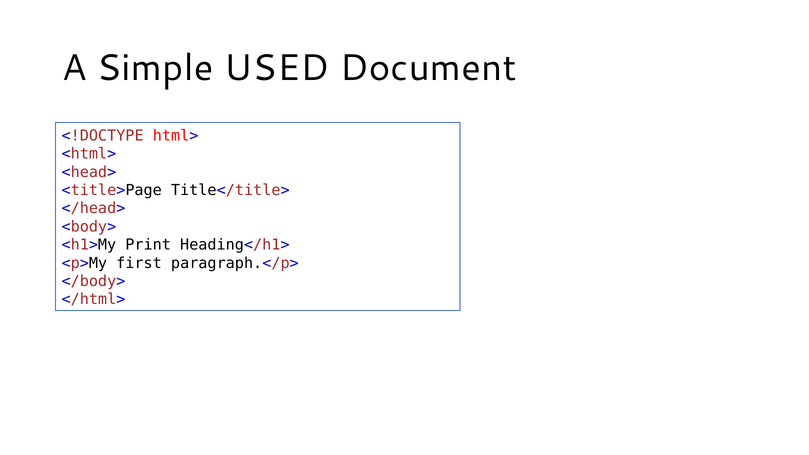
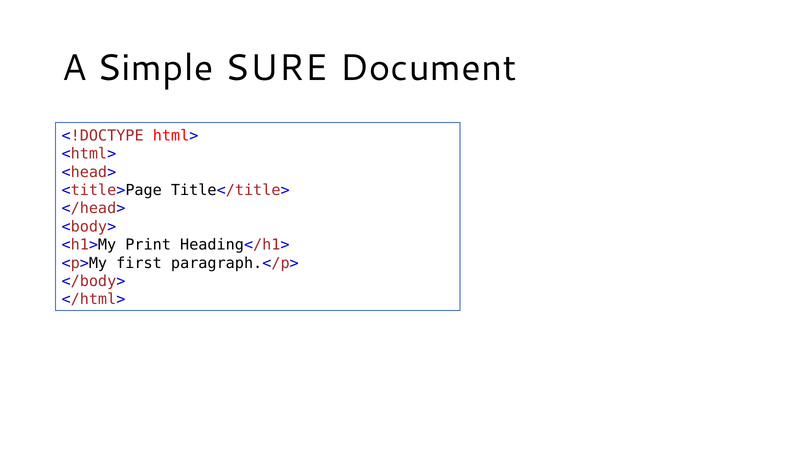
USED: USED -> SURE
